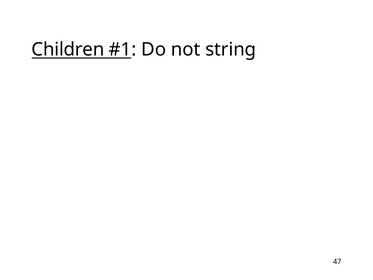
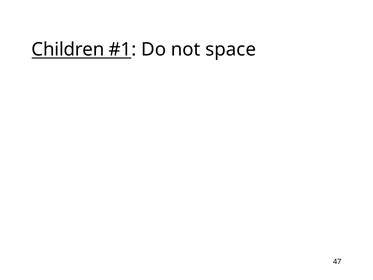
string: string -> space
